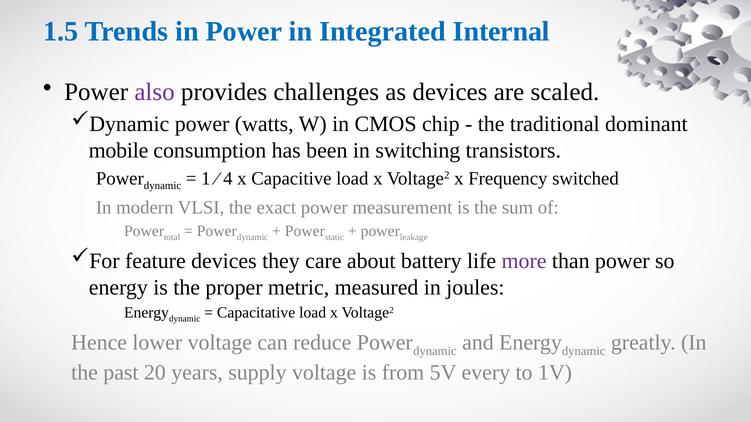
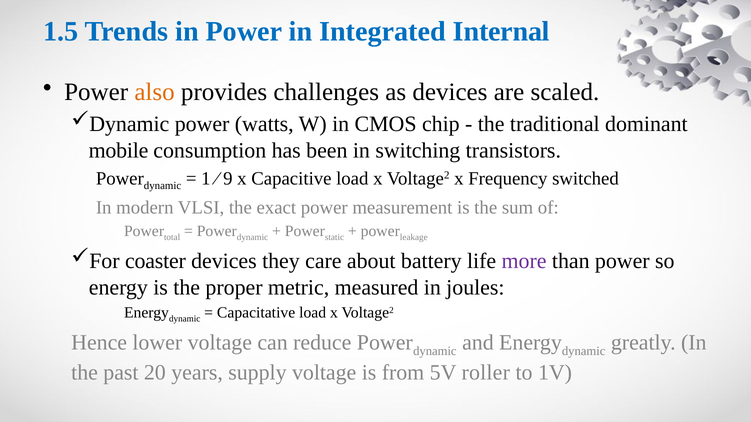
also colour: purple -> orange
4: 4 -> 9
feature: feature -> coaster
every: every -> roller
